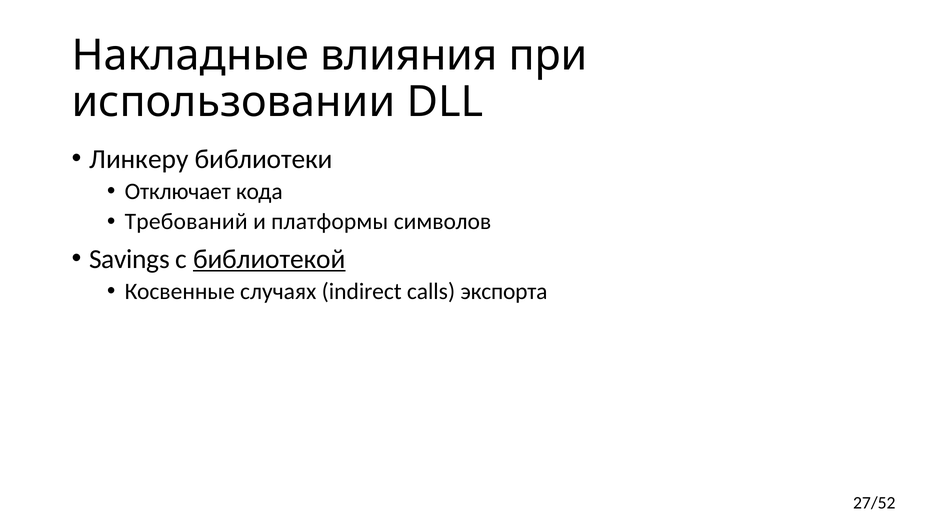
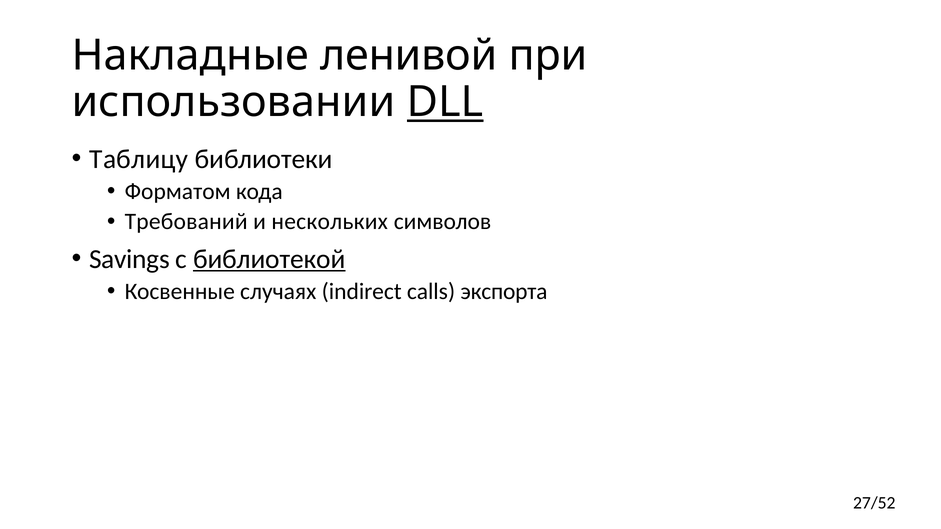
влияния: влияния -> ленивой
DLL underline: none -> present
Линкеру: Линкеру -> Таблицу
Отключает: Отключает -> Форматом
платформы: платформы -> нескольких
